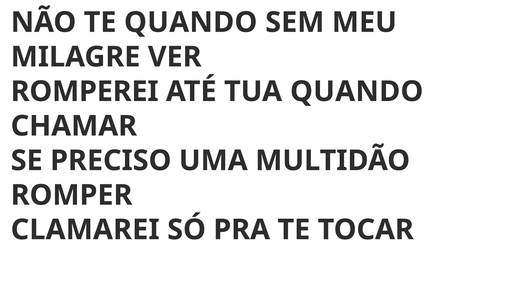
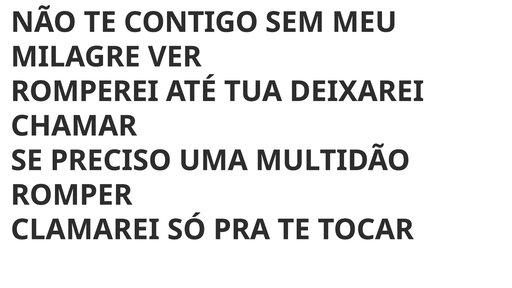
TE QUANDO: QUANDO -> CONTIGO
TUA QUANDO: QUANDO -> DEIXAREI
